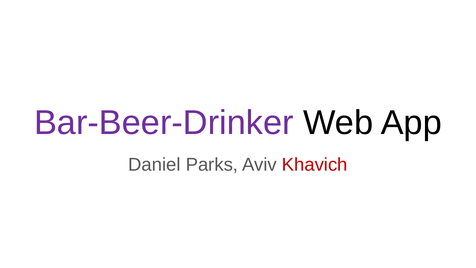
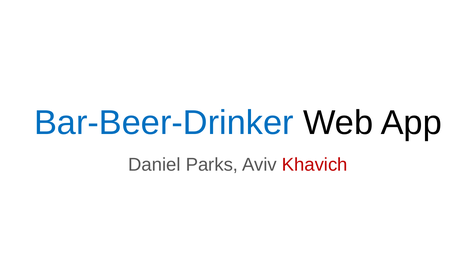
Bar-Beer-Drinker colour: purple -> blue
